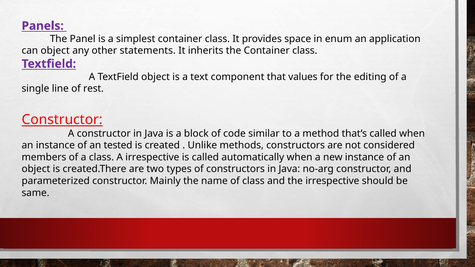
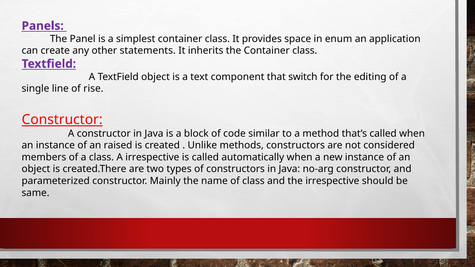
can object: object -> create
values: values -> switch
rest: rest -> rise
tested: tested -> raised
